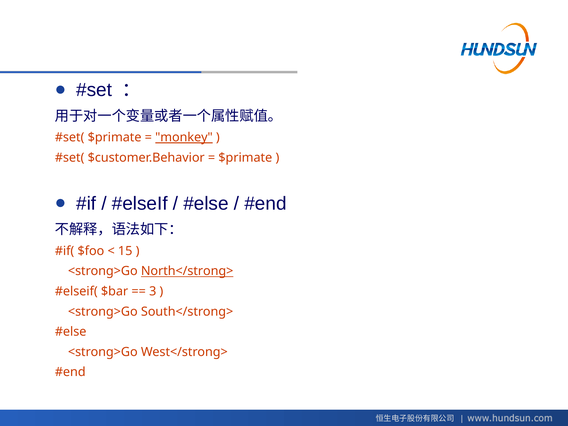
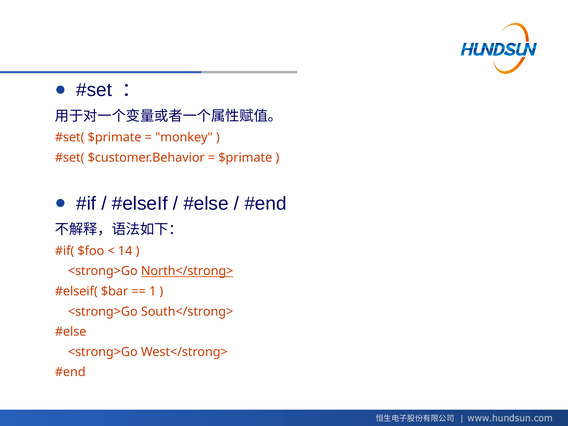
monkey underline: present -> none
15: 15 -> 14
3: 3 -> 1
